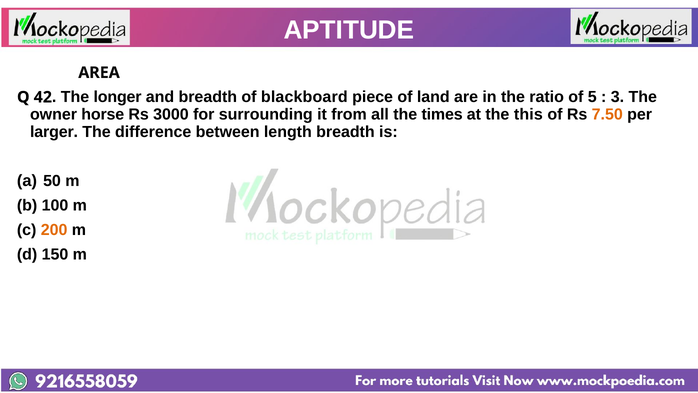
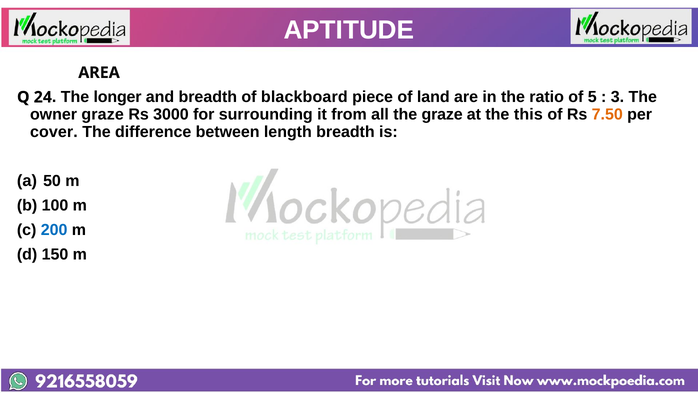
42: 42 -> 24
owner horse: horse -> graze
the times: times -> graze
larger: larger -> cover
200 colour: orange -> blue
